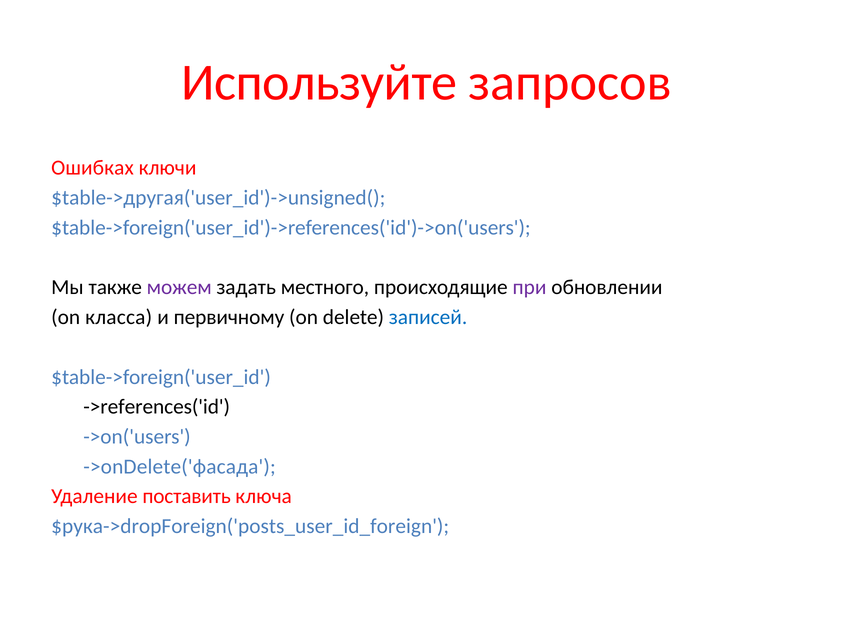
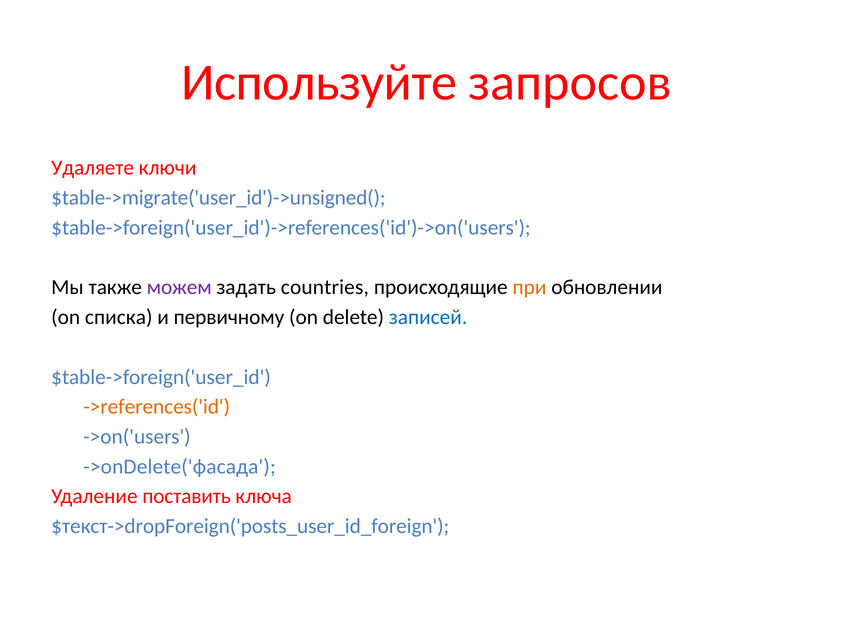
Ошибках: Ошибках -> Удаляете
$table->другая('user_id')->unsigned(: $table->другая('user_id')->unsigned( -> $table->migrate('user_id')->unsigned(
местного: местного -> countries
при colour: purple -> orange
класса: класса -> списка
->references('id colour: black -> orange
$рука->dropForeign('posts_user_id_foreign: $рука->dropForeign('posts_user_id_foreign -> $текст->dropForeign('posts_user_id_foreign
